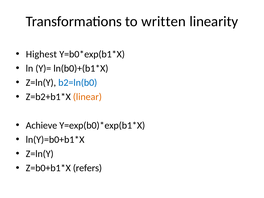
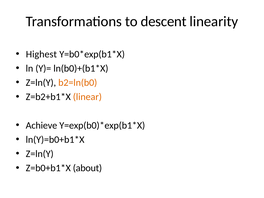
written: written -> descent
b2=ln(b0 colour: blue -> orange
refers: refers -> about
